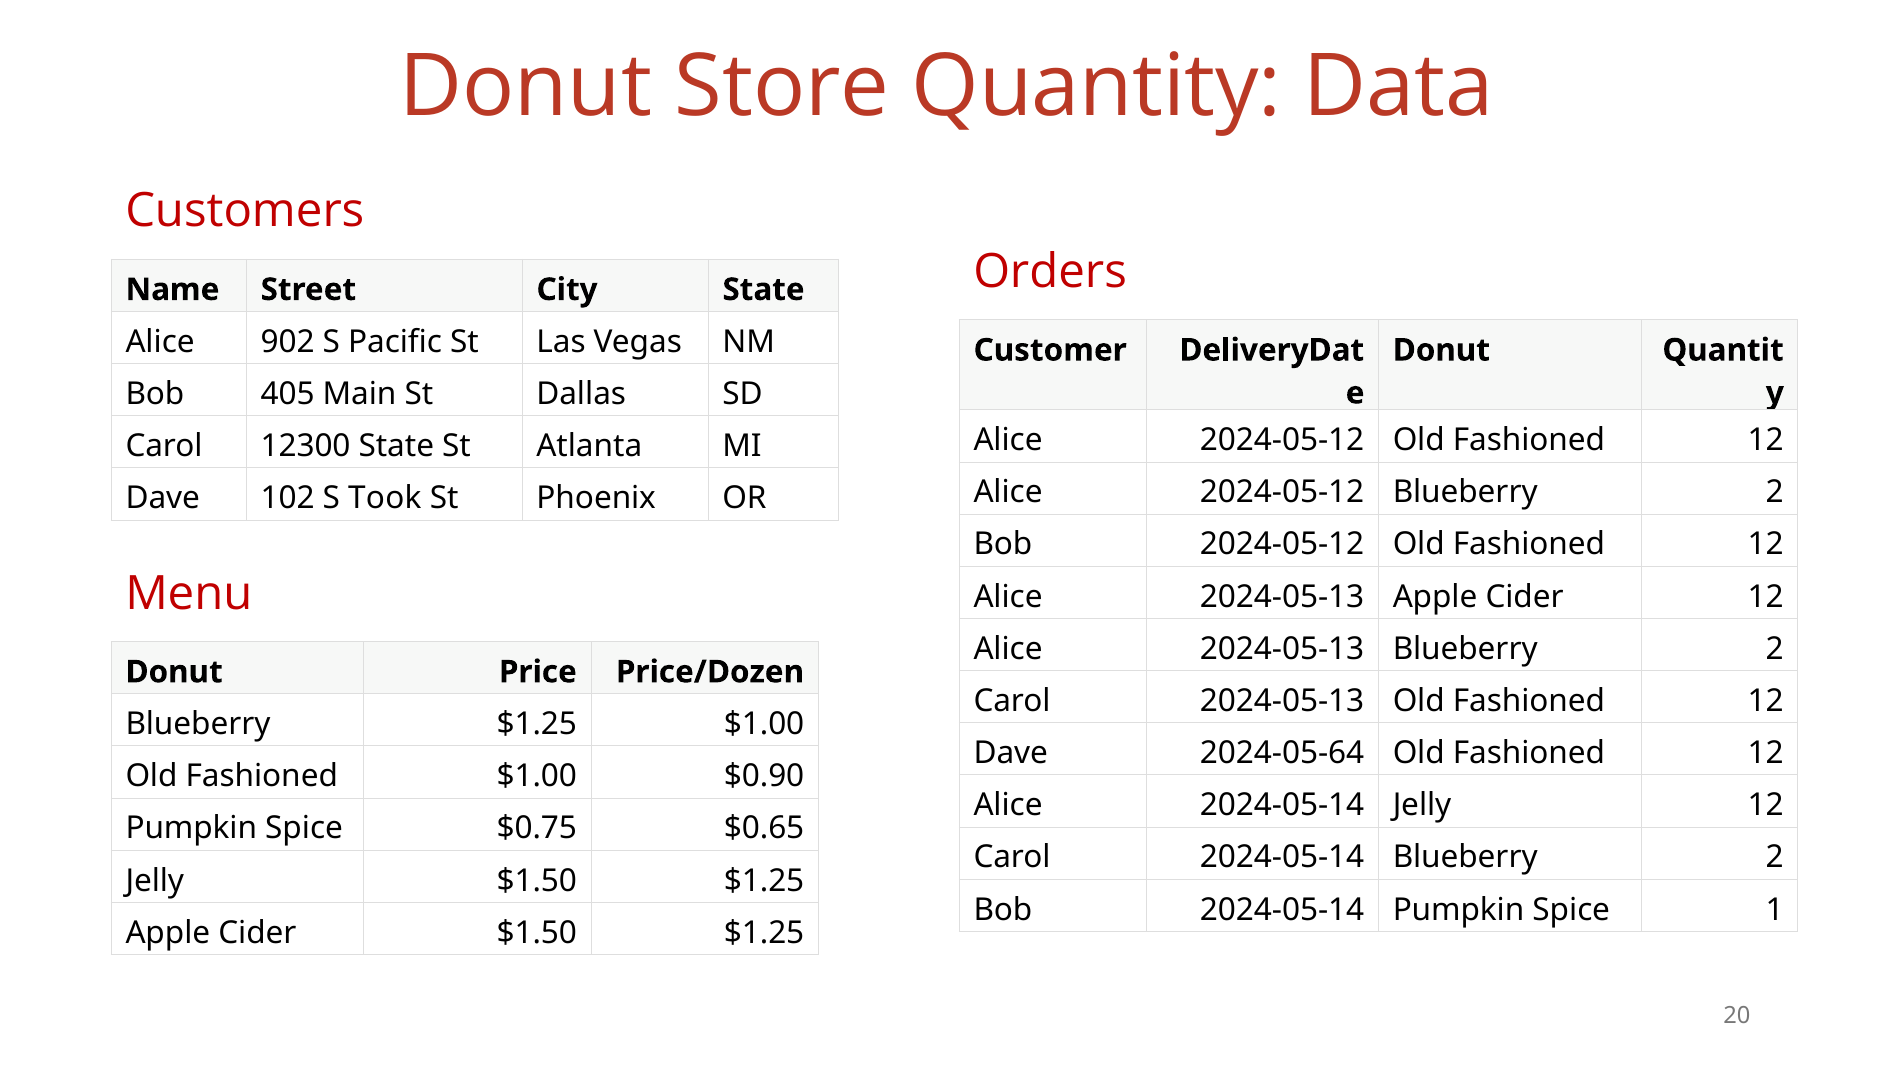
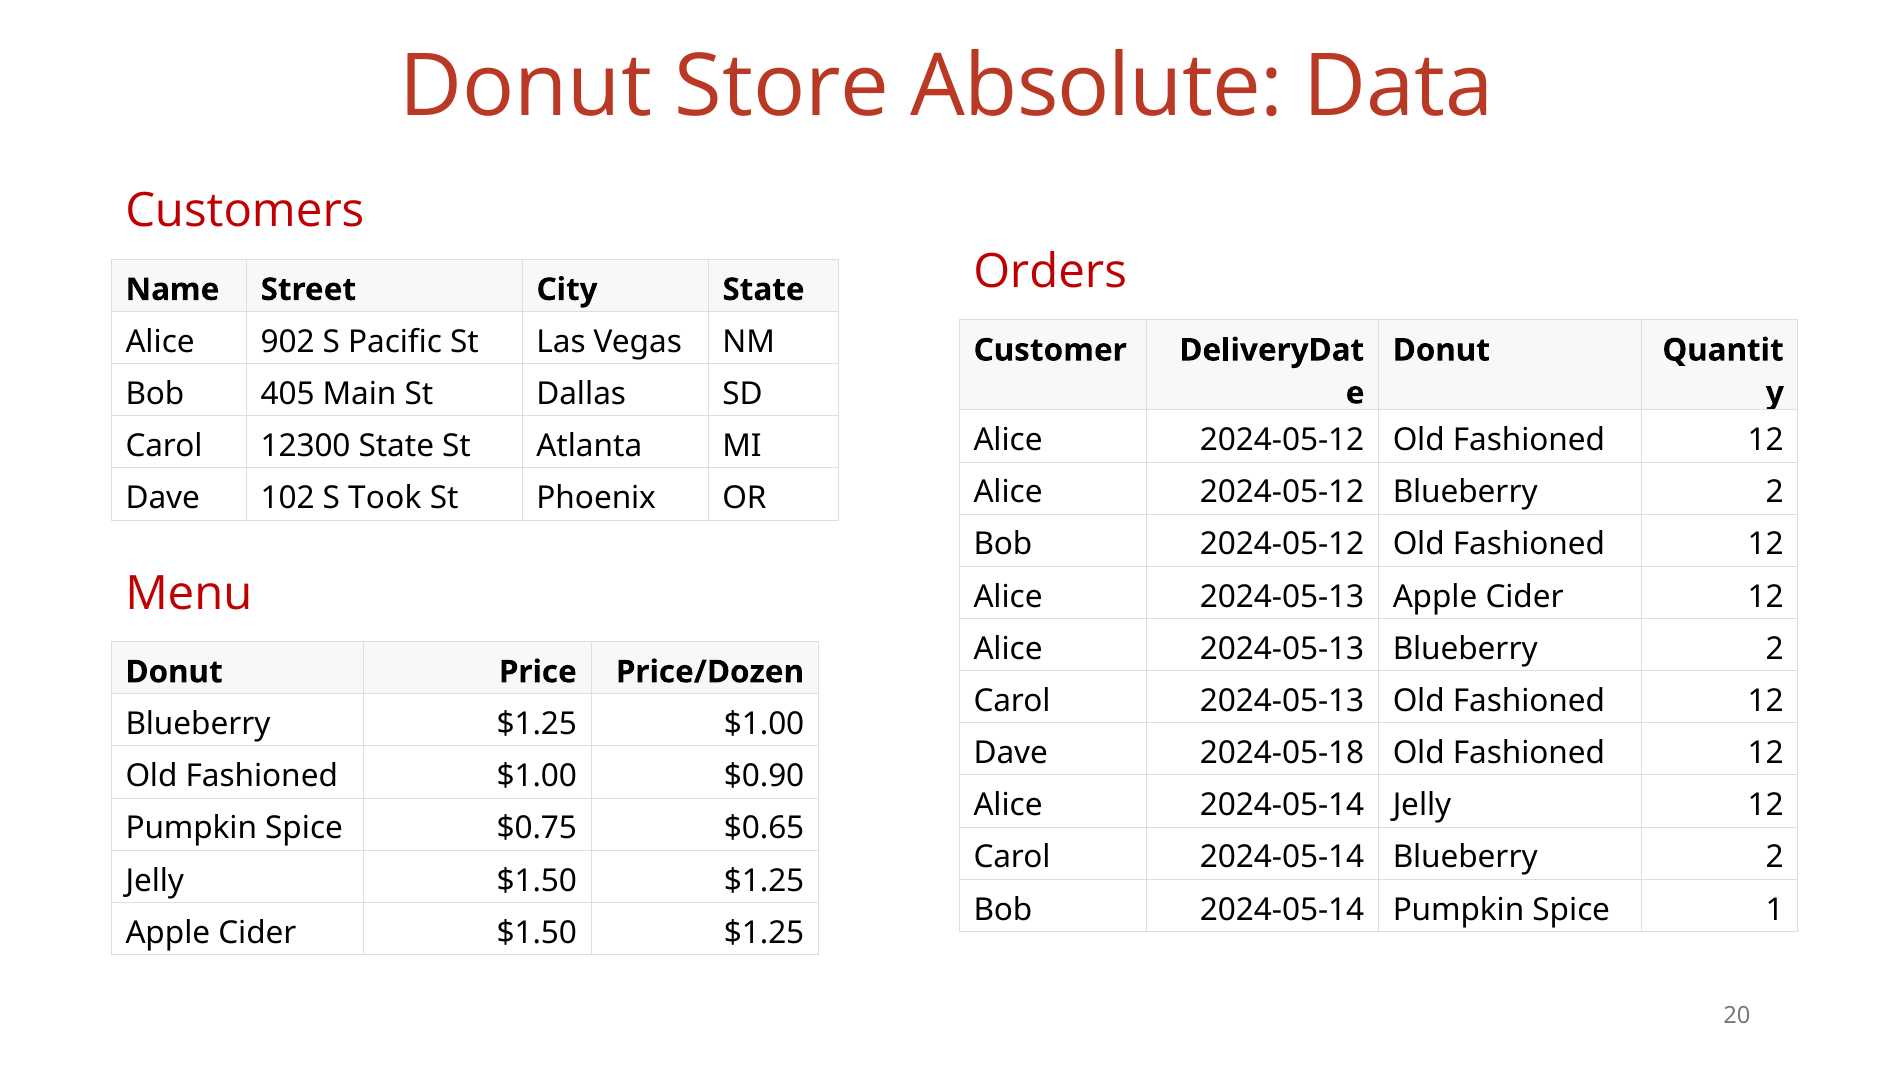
Quantity: Quantity -> Absolute
2024-05-64: 2024-05-64 -> 2024-05-18
